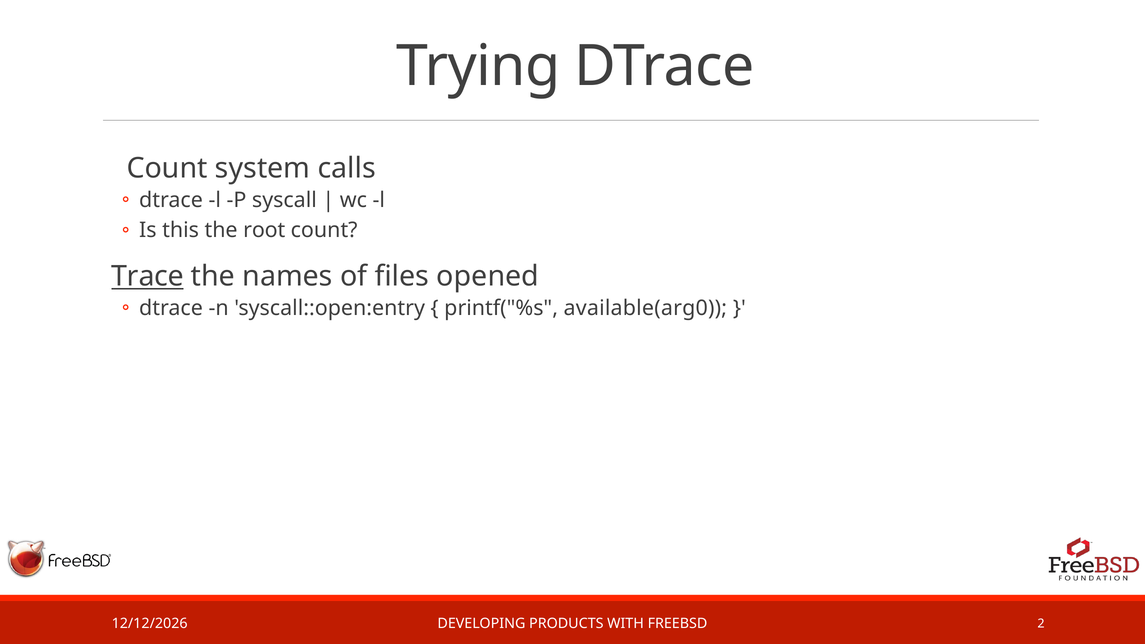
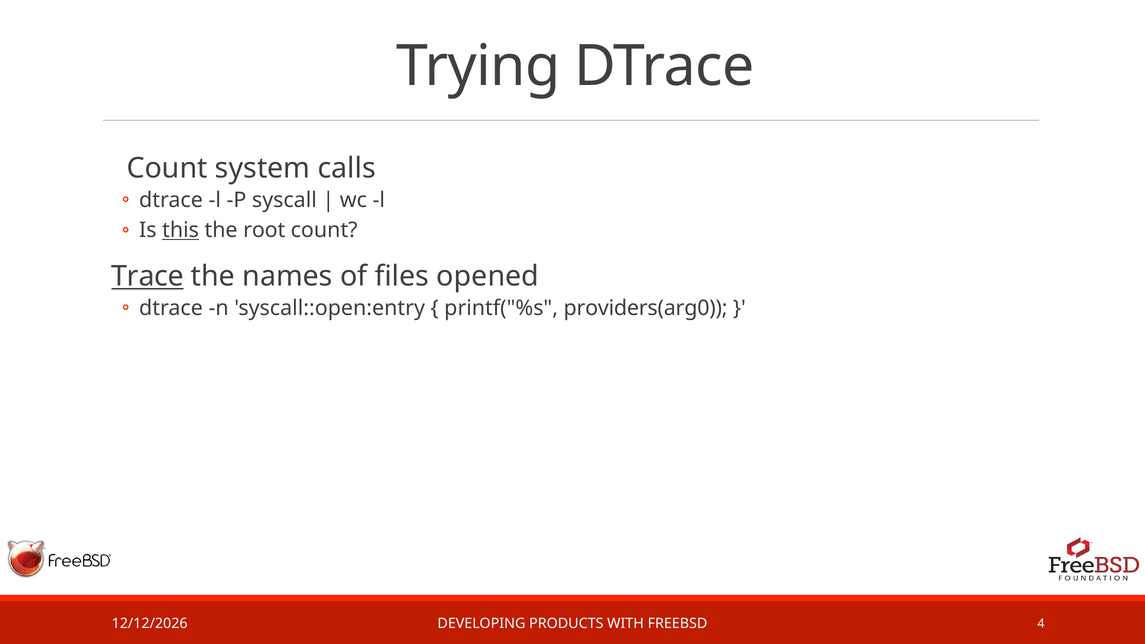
this underline: none -> present
available(arg0: available(arg0 -> providers(arg0
2: 2 -> 4
